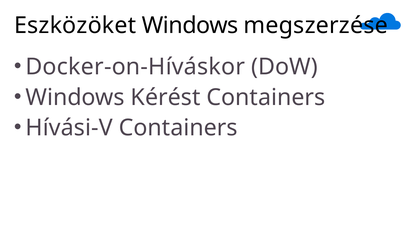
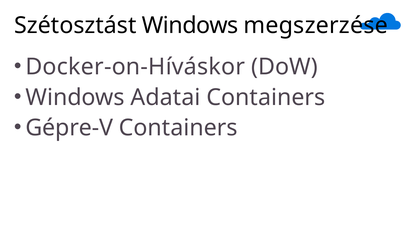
Eszközöket: Eszközöket -> Szétosztást
Kérést: Kérést -> Adatai
Hívási-V: Hívási-V -> Gépre-V
